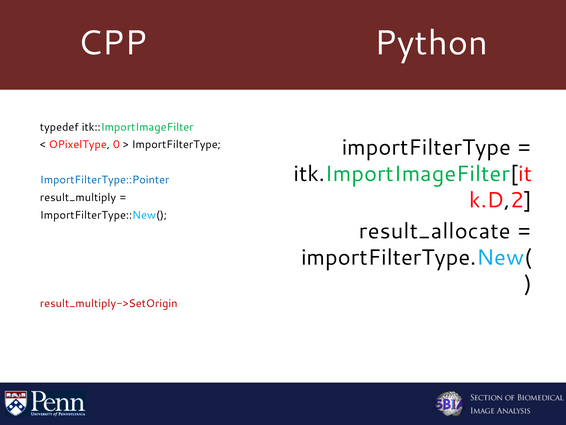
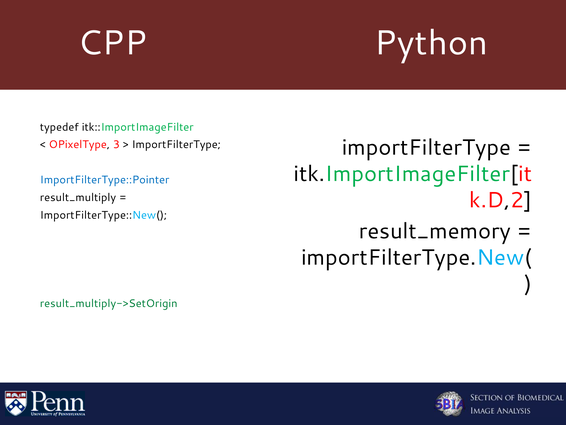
0: 0 -> 3
result_allocate: result_allocate -> result_memory
result_multiply->SetOrigin colour: red -> green
